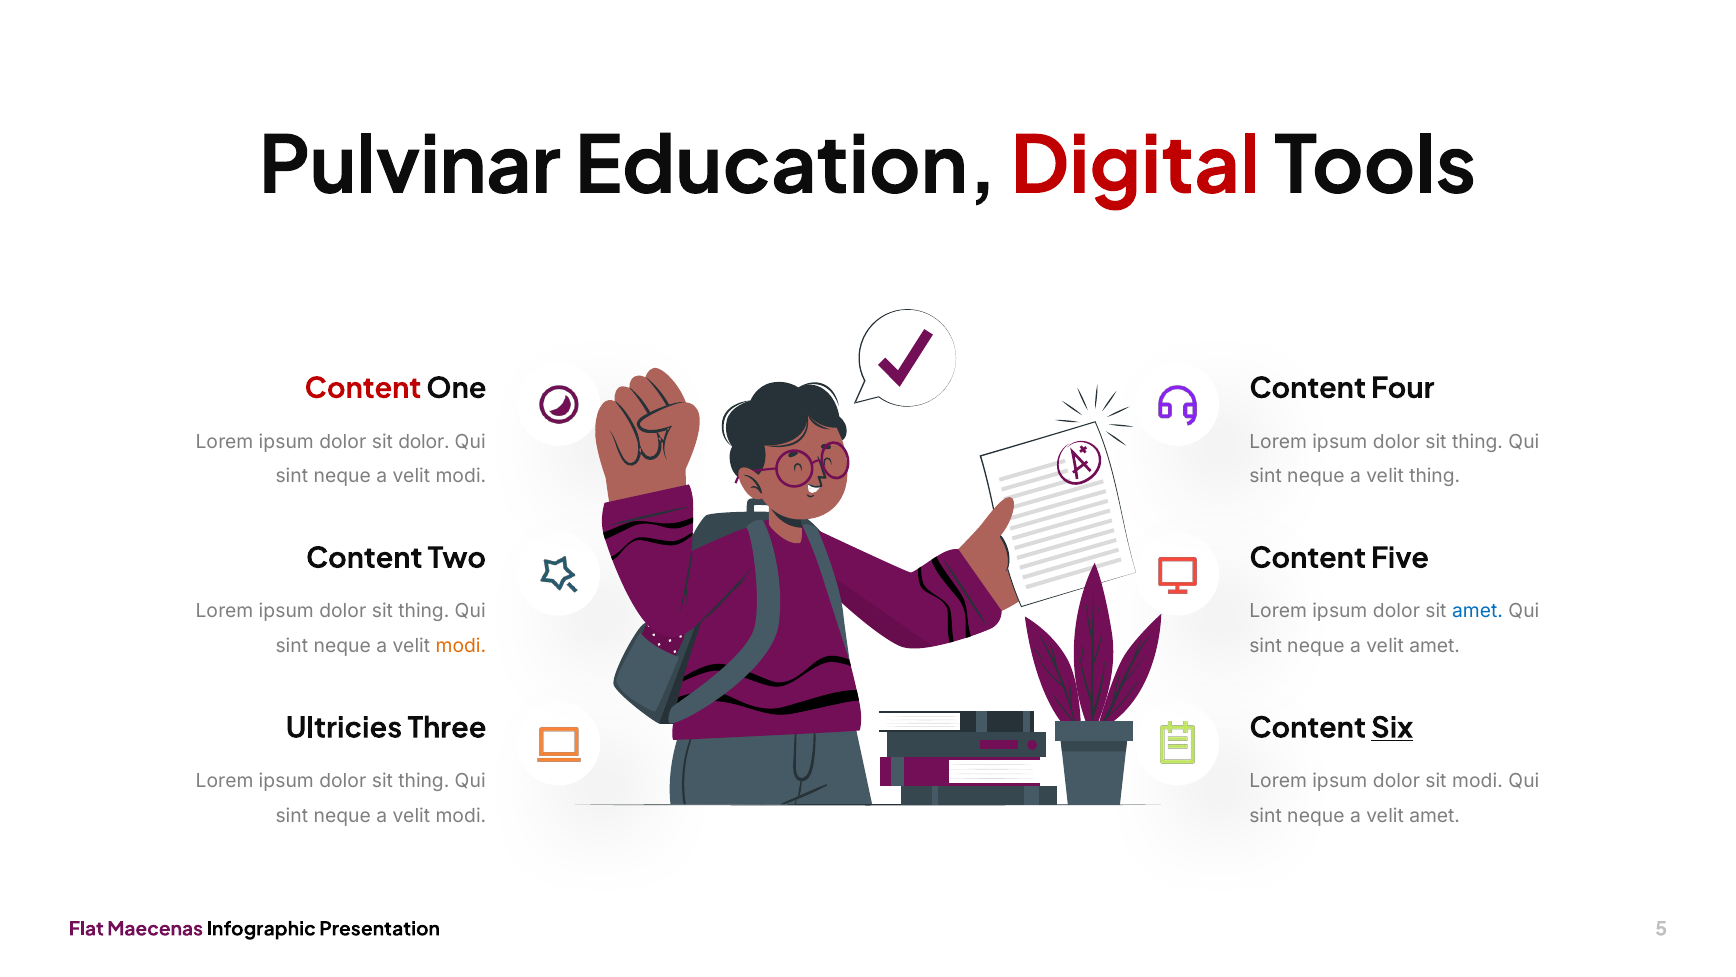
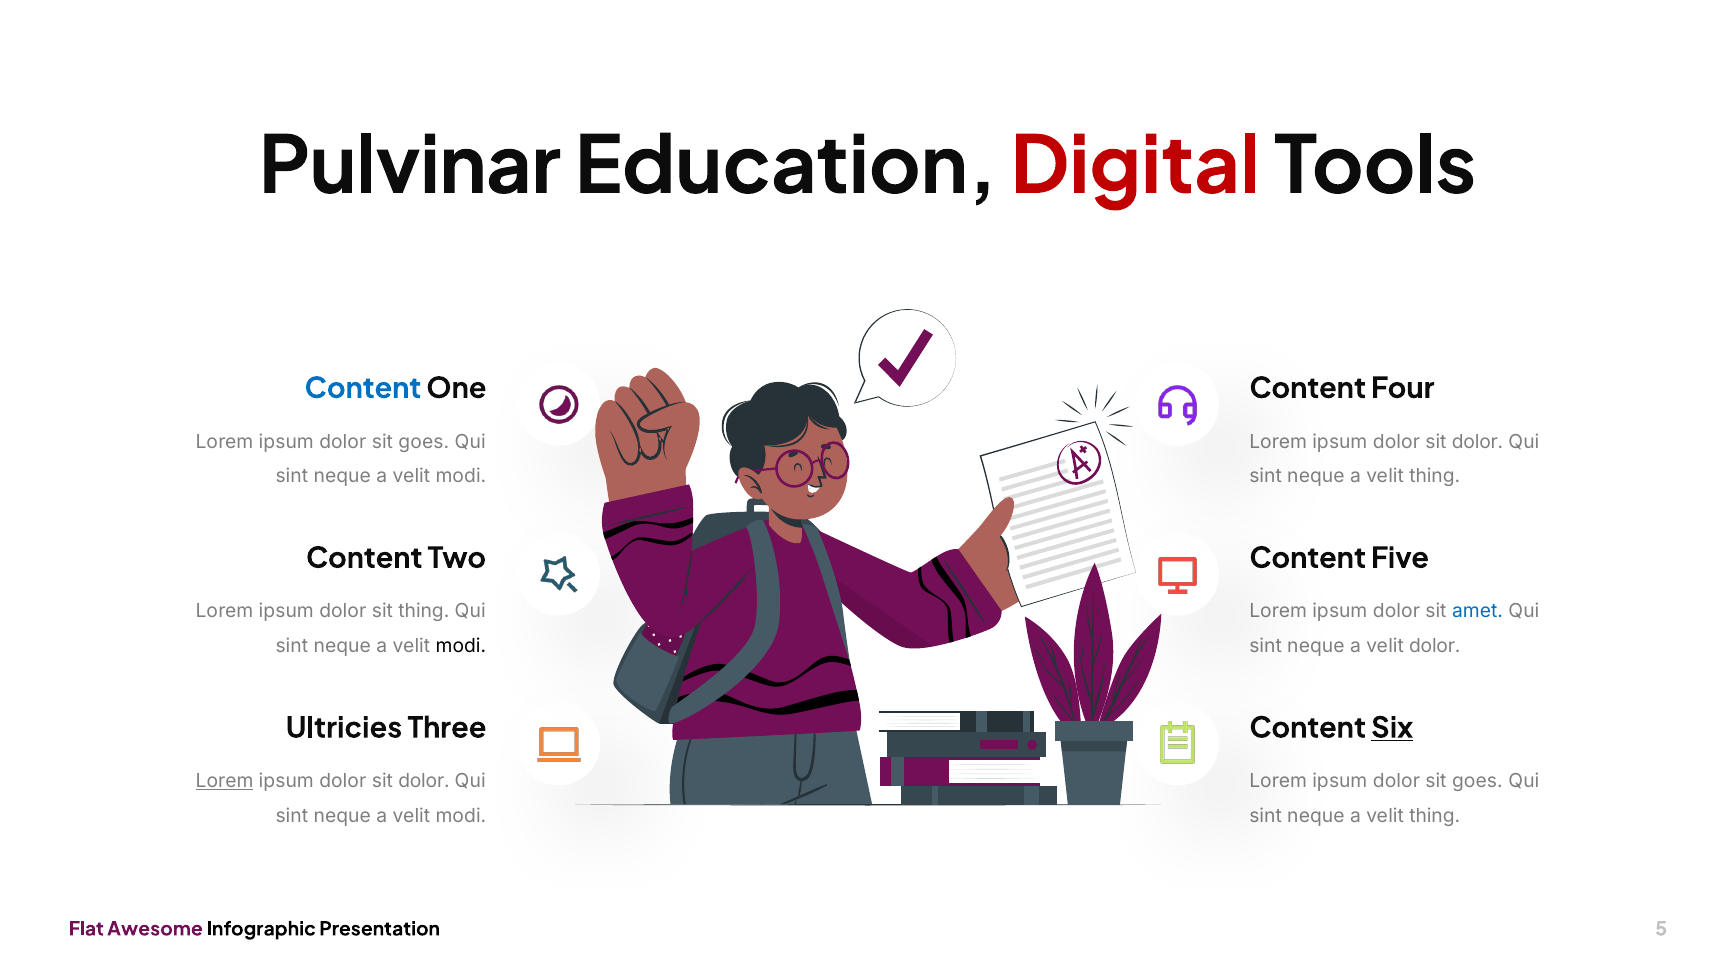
Content at (363, 388) colour: red -> blue
dolor at (424, 442): dolor -> goes
thing at (1478, 442): thing -> dolor
modi at (461, 646) colour: orange -> black
amet at (1435, 646): amet -> dolor
Lorem at (225, 781) underline: none -> present
thing at (424, 781): thing -> dolor
modi at (1477, 781): modi -> goes
amet at (1435, 816): amet -> thing
Maecenas: Maecenas -> Awesome
